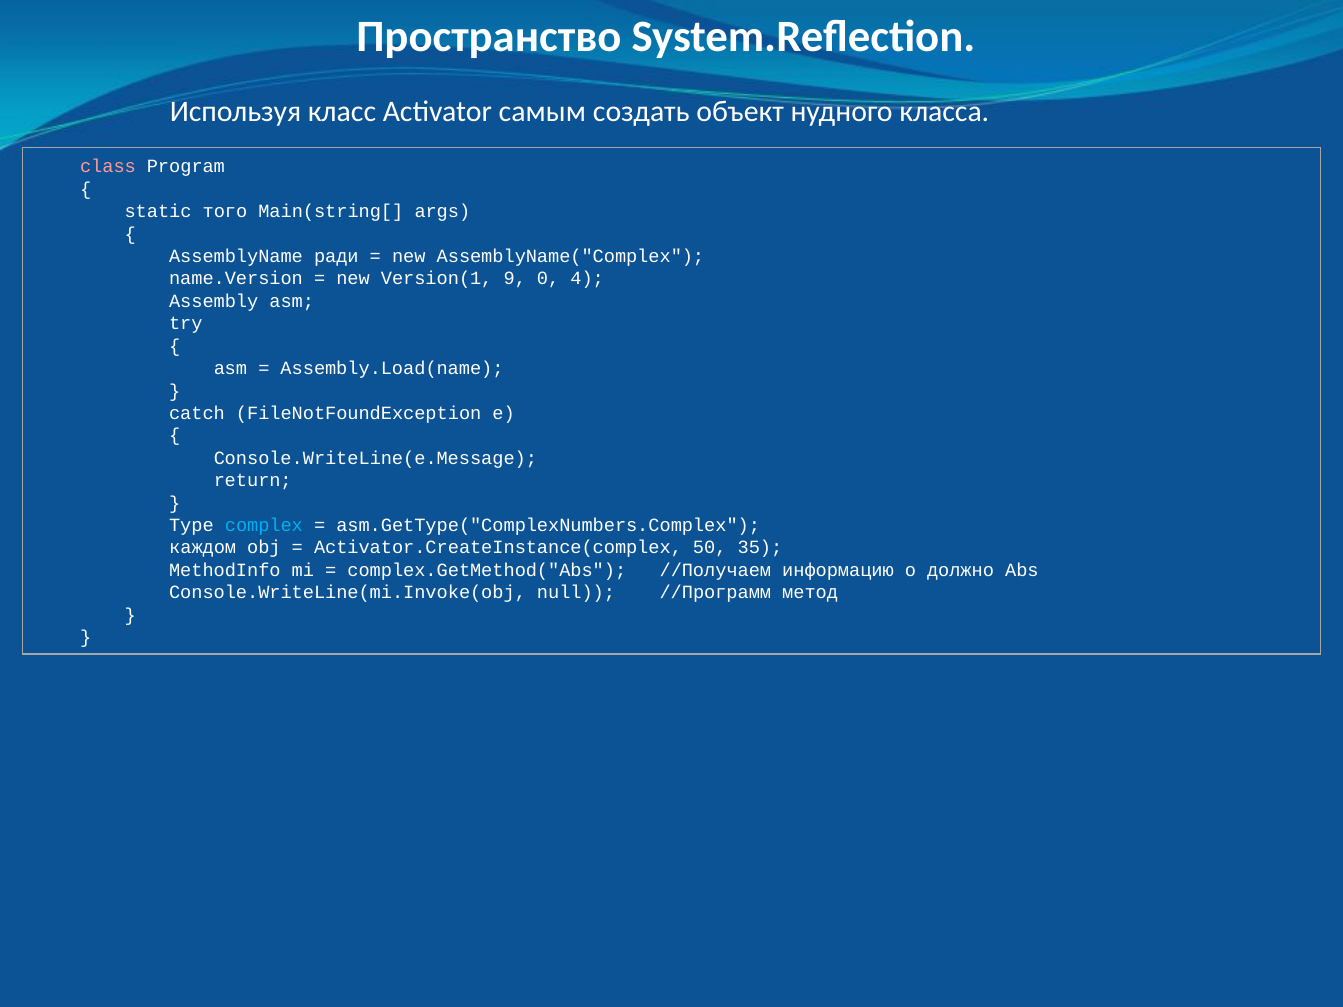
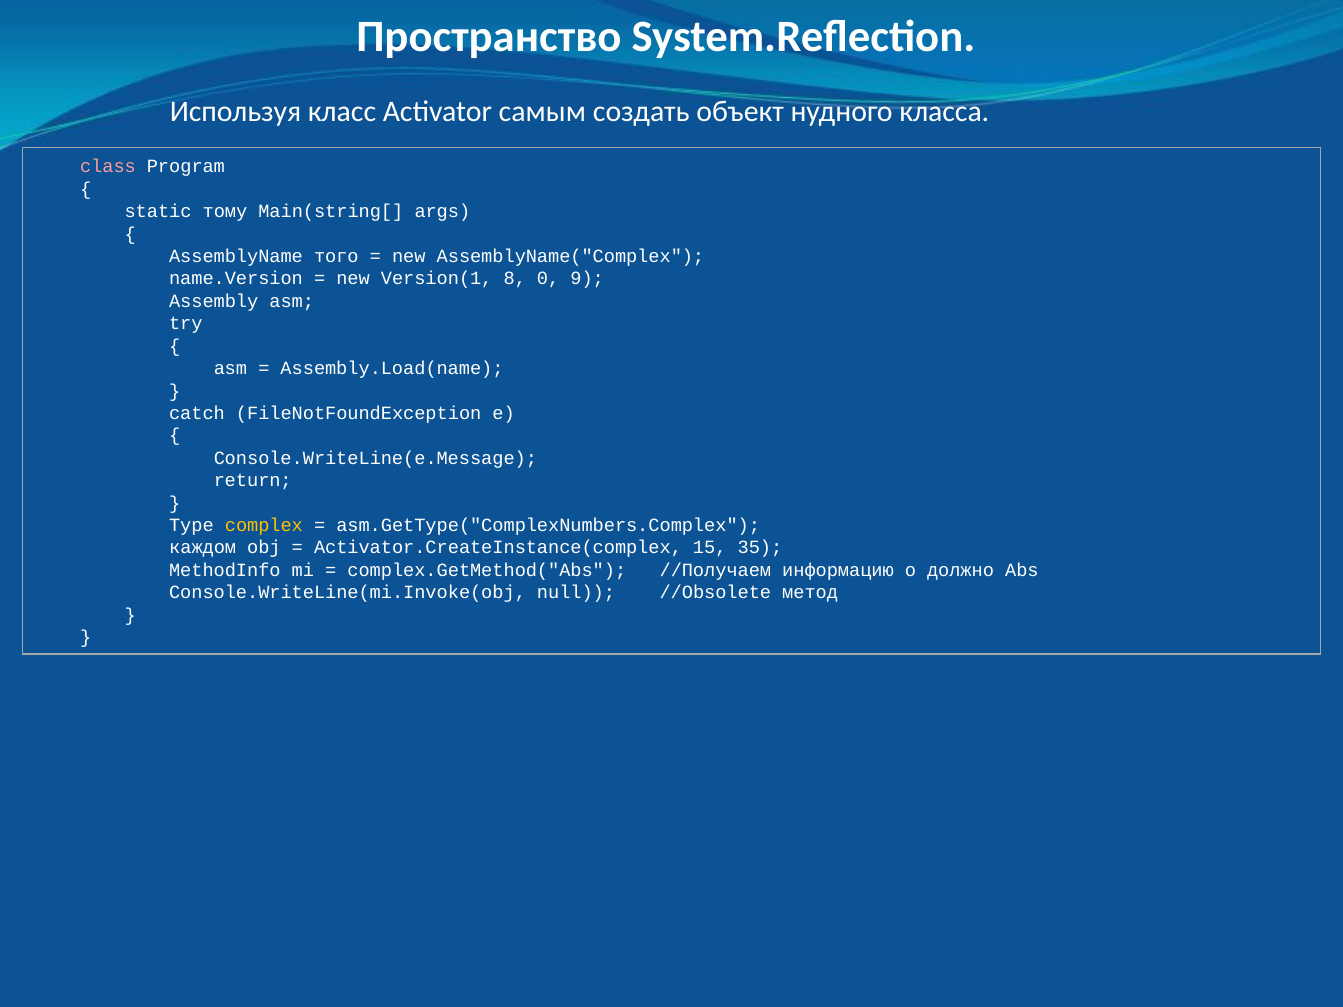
того: того -> тому
ради: ради -> того
9: 9 -> 8
4: 4 -> 9
complex colour: light blue -> yellow
50: 50 -> 15
//Программ: //Программ -> //Obsolete
